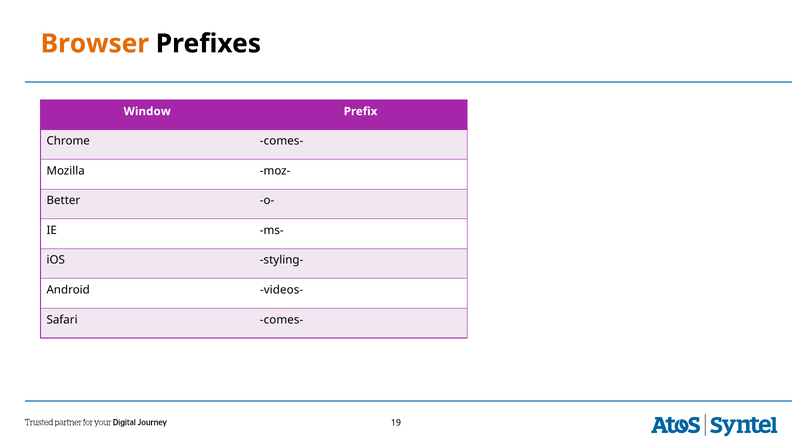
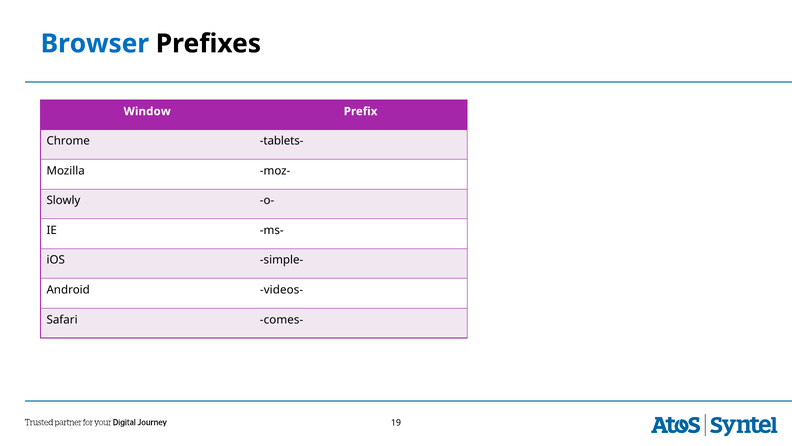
Browser colour: orange -> blue
Chrome comes-: comes- -> tablets-
Better: Better -> Slowly
styling-: styling- -> simple-
